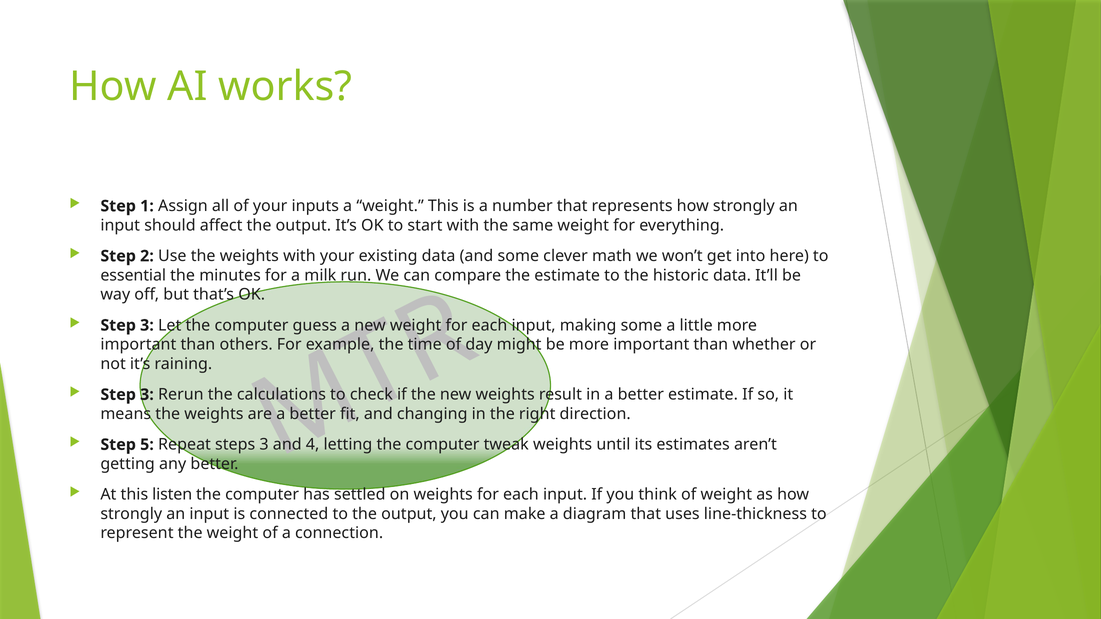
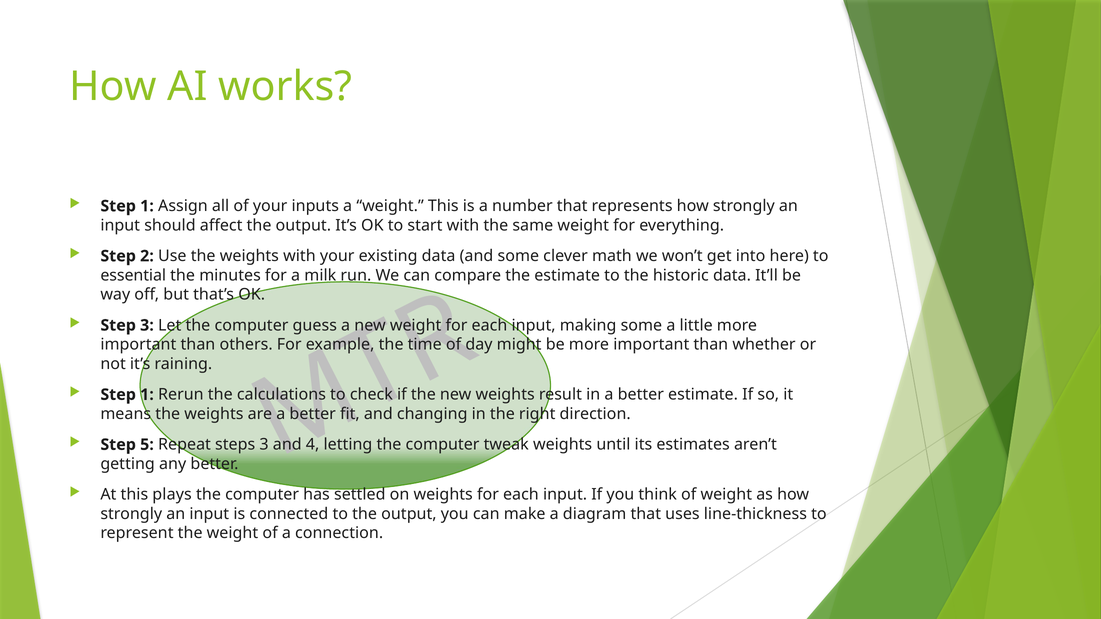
3 at (147, 395): 3 -> 1
listen: listen -> plays
